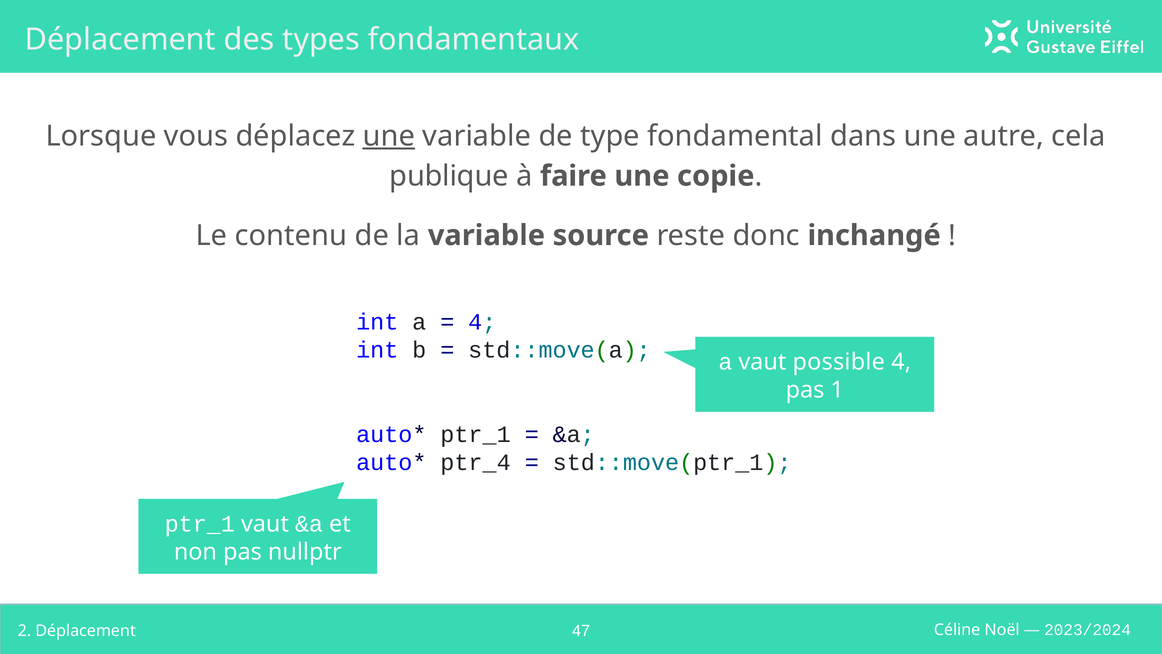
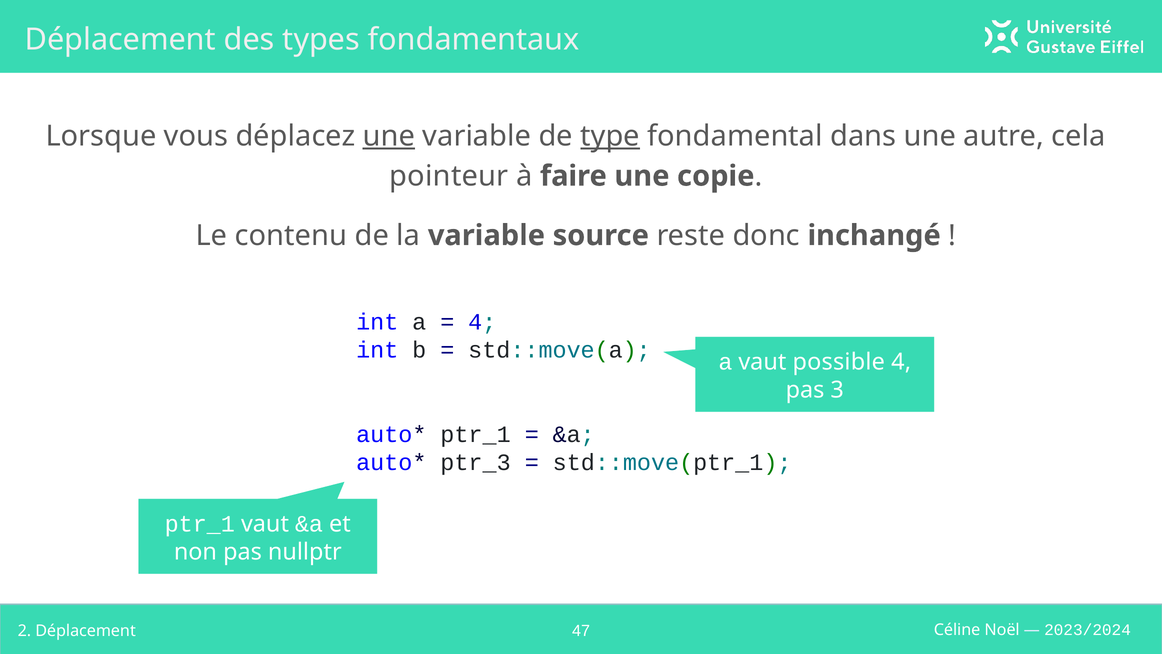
type underline: none -> present
publique: publique -> pointeur
1: 1 -> 3
ptr_4: ptr_4 -> ptr_3
